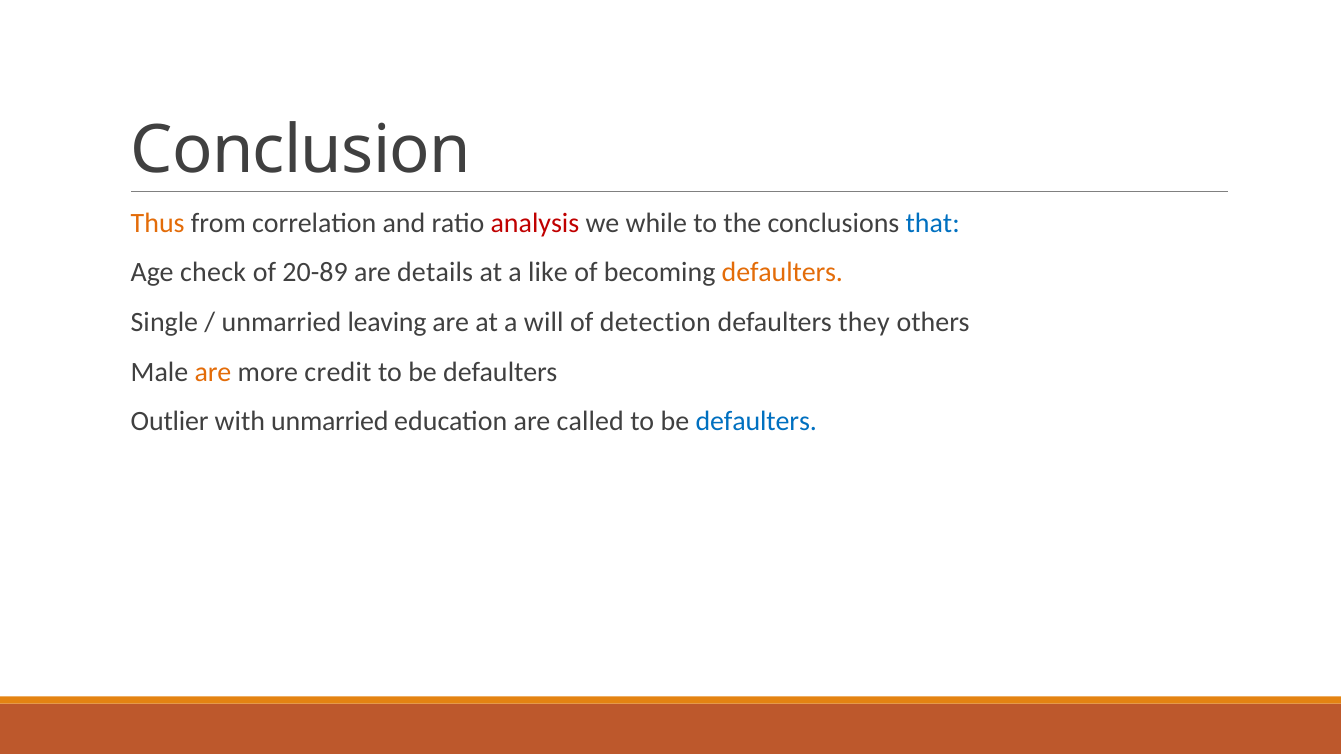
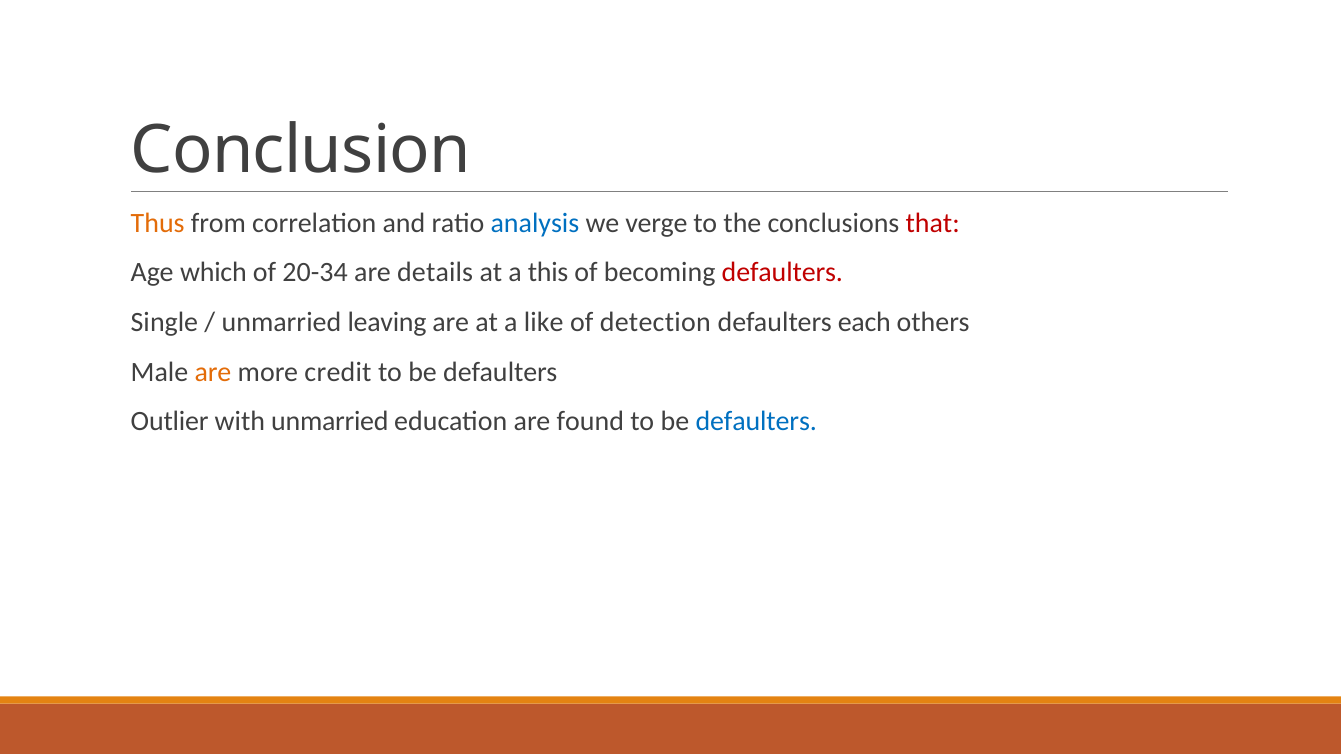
analysis colour: red -> blue
while: while -> verge
that colour: blue -> red
check: check -> which
20-89: 20-89 -> 20-34
like: like -> this
defaulters at (782, 273) colour: orange -> red
will: will -> like
they: they -> each
called: called -> found
